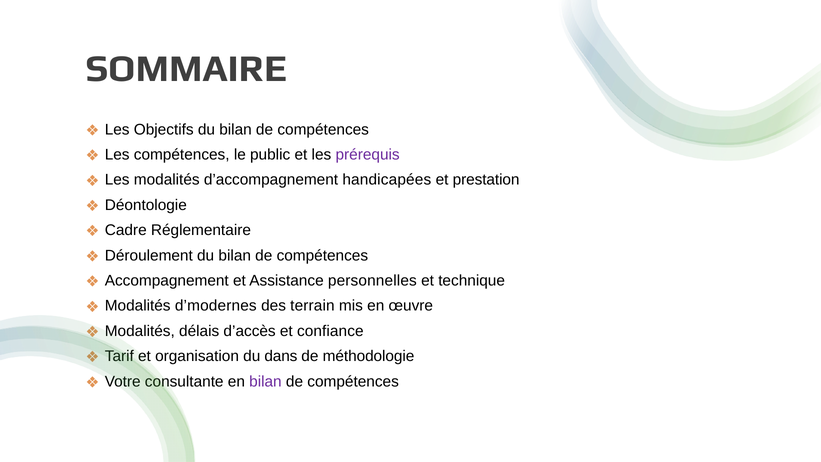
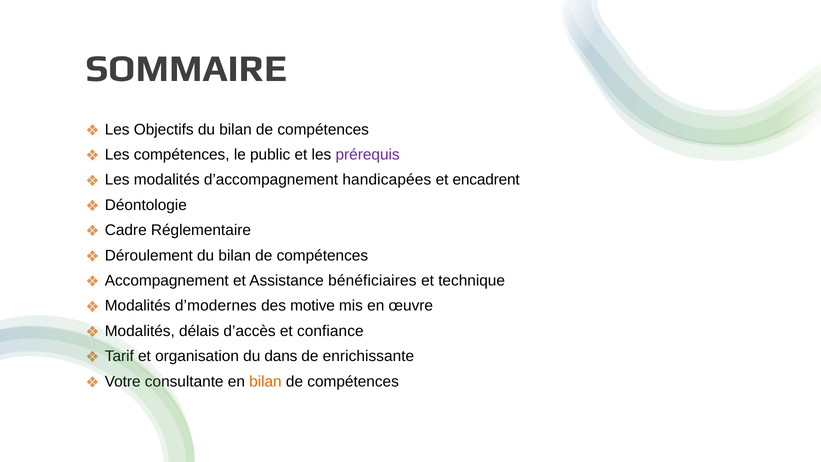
prestation: prestation -> encadrent
personnelles: personnelles -> bénéficiaires
terrain: terrain -> motive
méthodologie: méthodologie -> enrichissante
bilan at (265, 381) colour: purple -> orange
